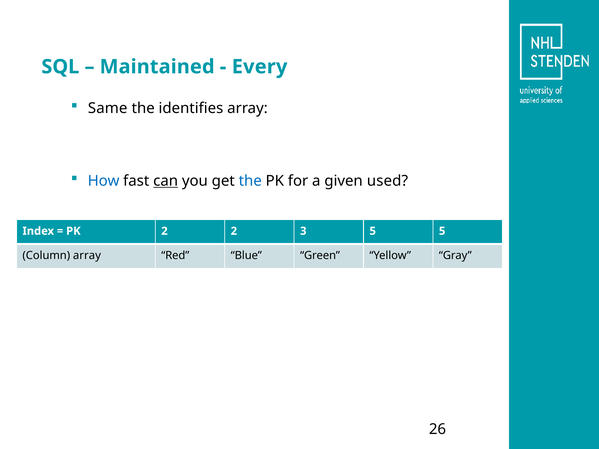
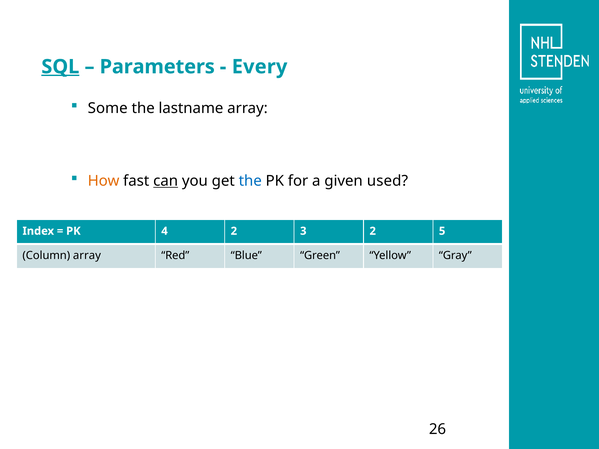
SQL underline: none -> present
Maintained: Maintained -> Parameters
Same: Same -> Some
identifies: identifies -> lastname
How colour: blue -> orange
PK 2: 2 -> 4
3 5: 5 -> 2
